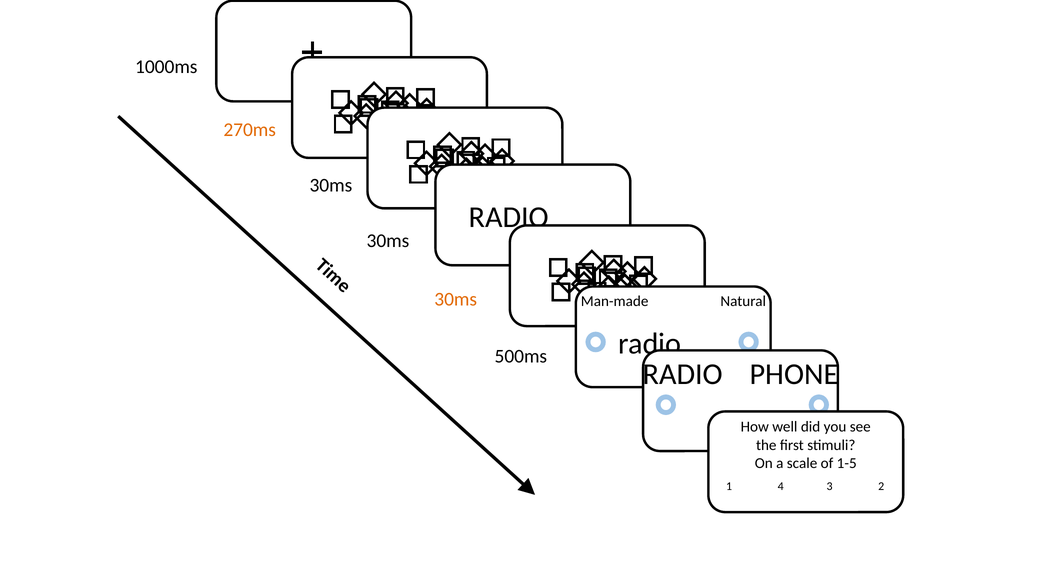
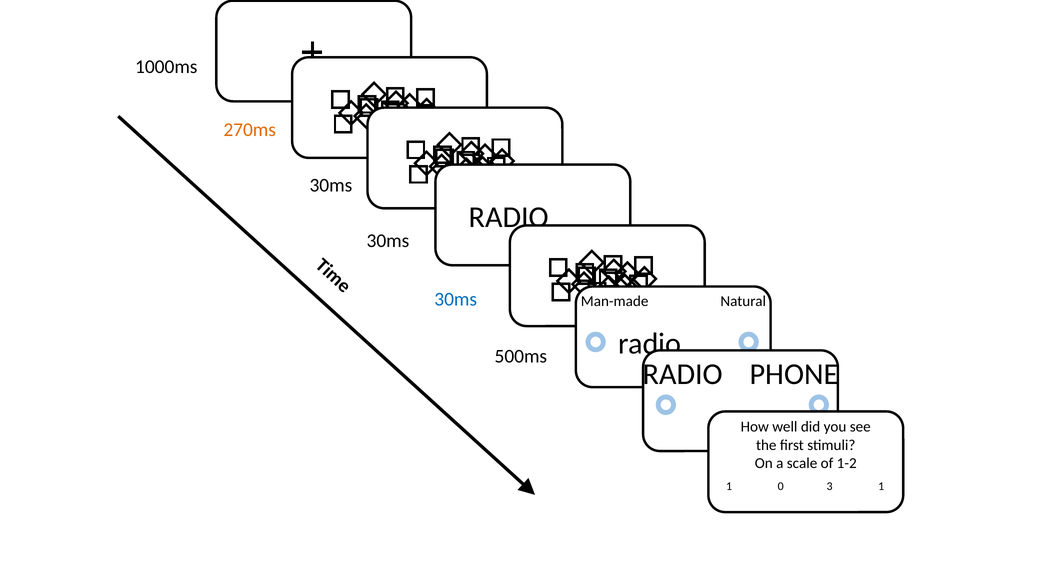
30ms at (456, 299) colour: orange -> blue
1-5: 1-5 -> 1-2
4: 4 -> 0
3 2: 2 -> 1
